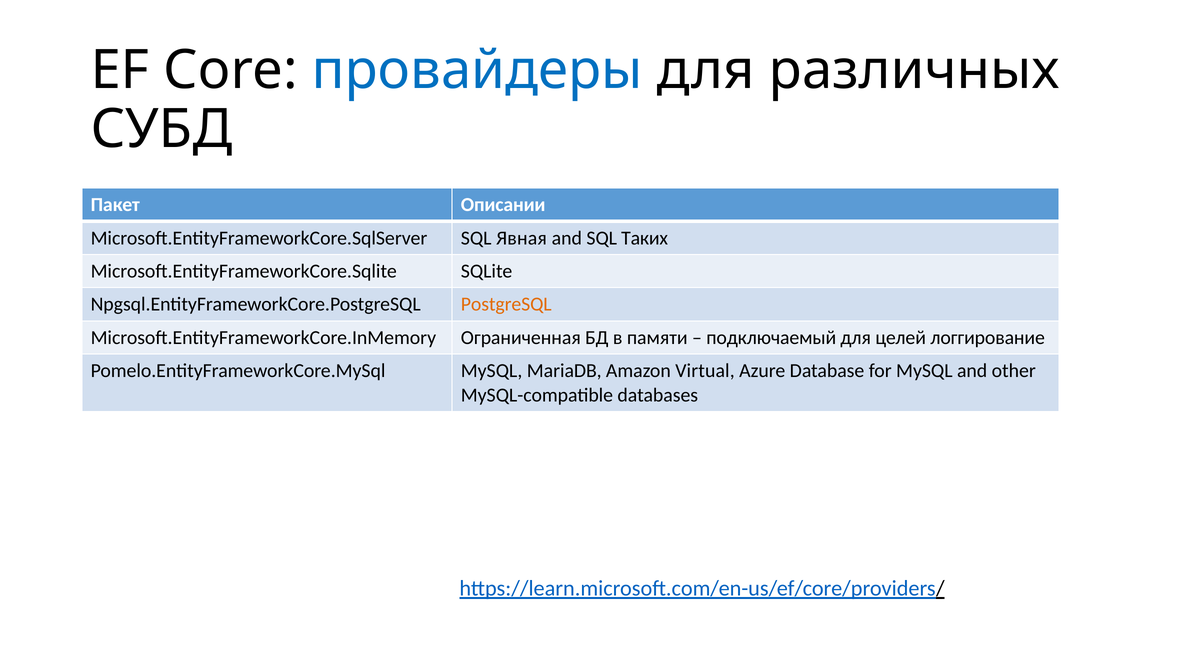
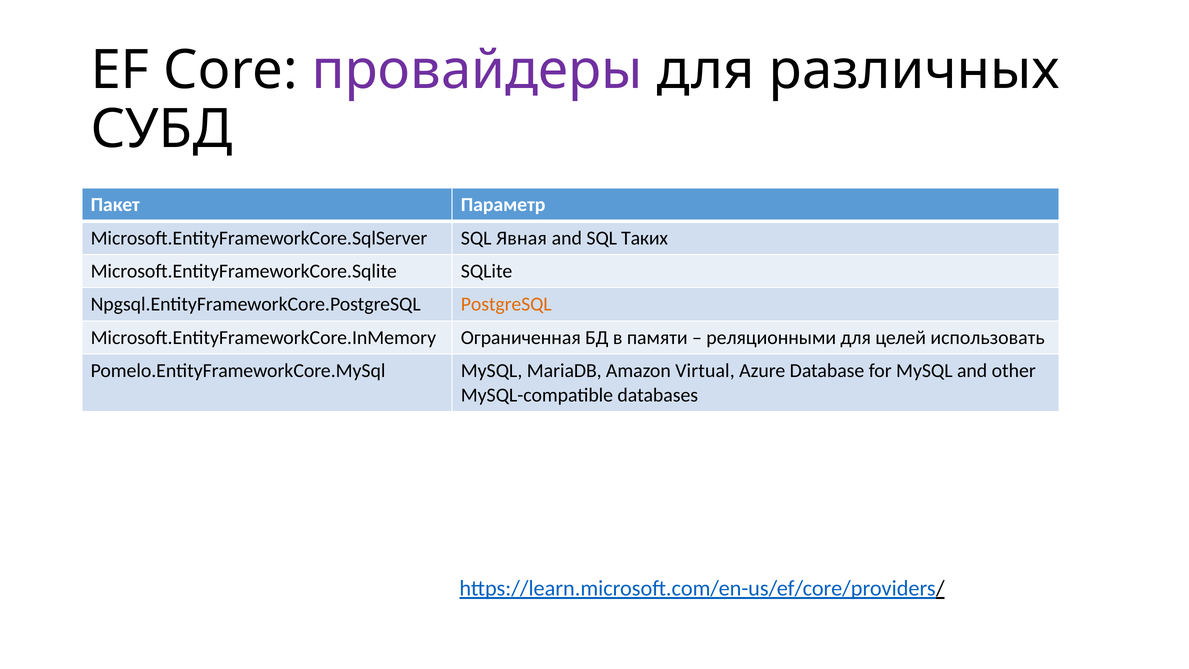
провайдеры colour: blue -> purple
Описании: Описании -> Параметр
подключаемый: подключаемый -> реляционными
логгирование: логгирование -> использовать
